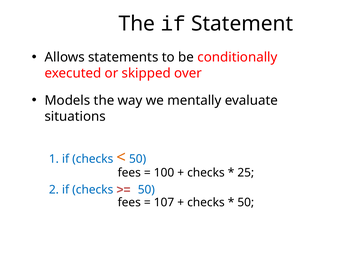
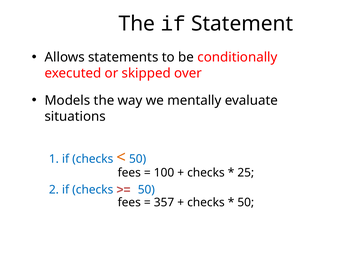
107: 107 -> 357
